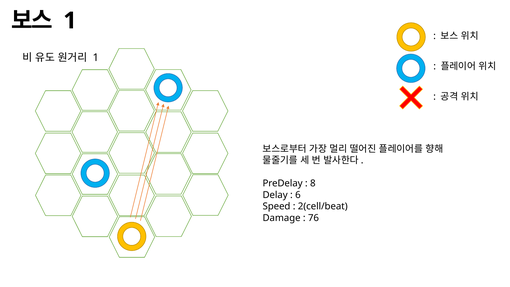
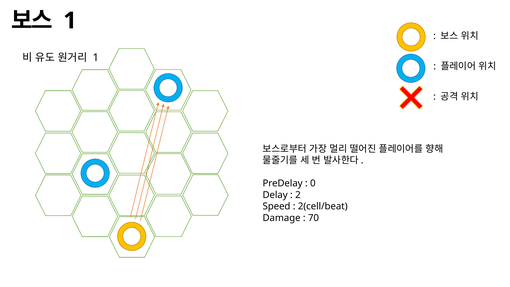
8: 8 -> 0
6: 6 -> 2
76: 76 -> 70
